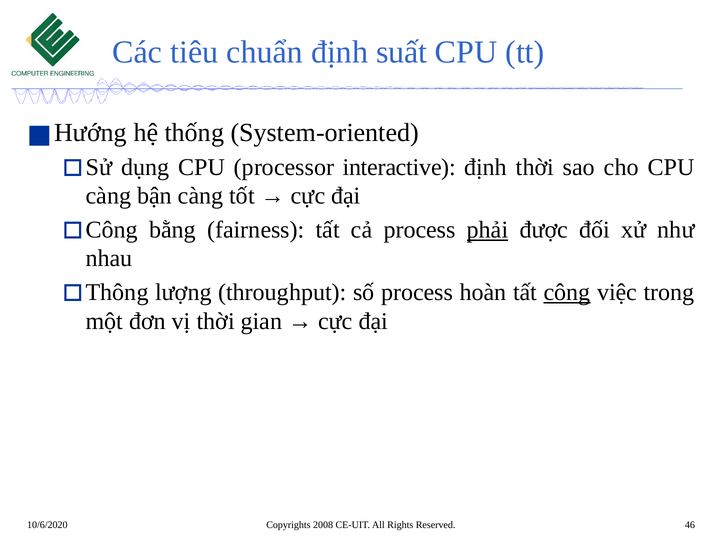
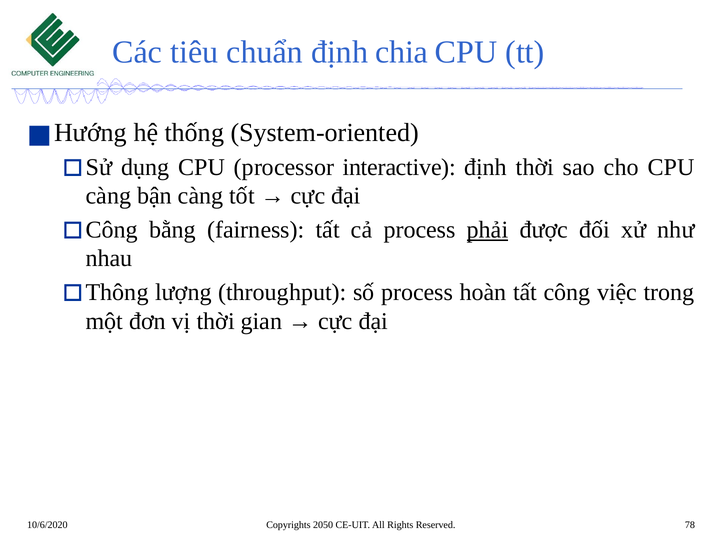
suất: suất -> chia
công at (567, 292) underline: present -> none
2008: 2008 -> 2050
46: 46 -> 78
